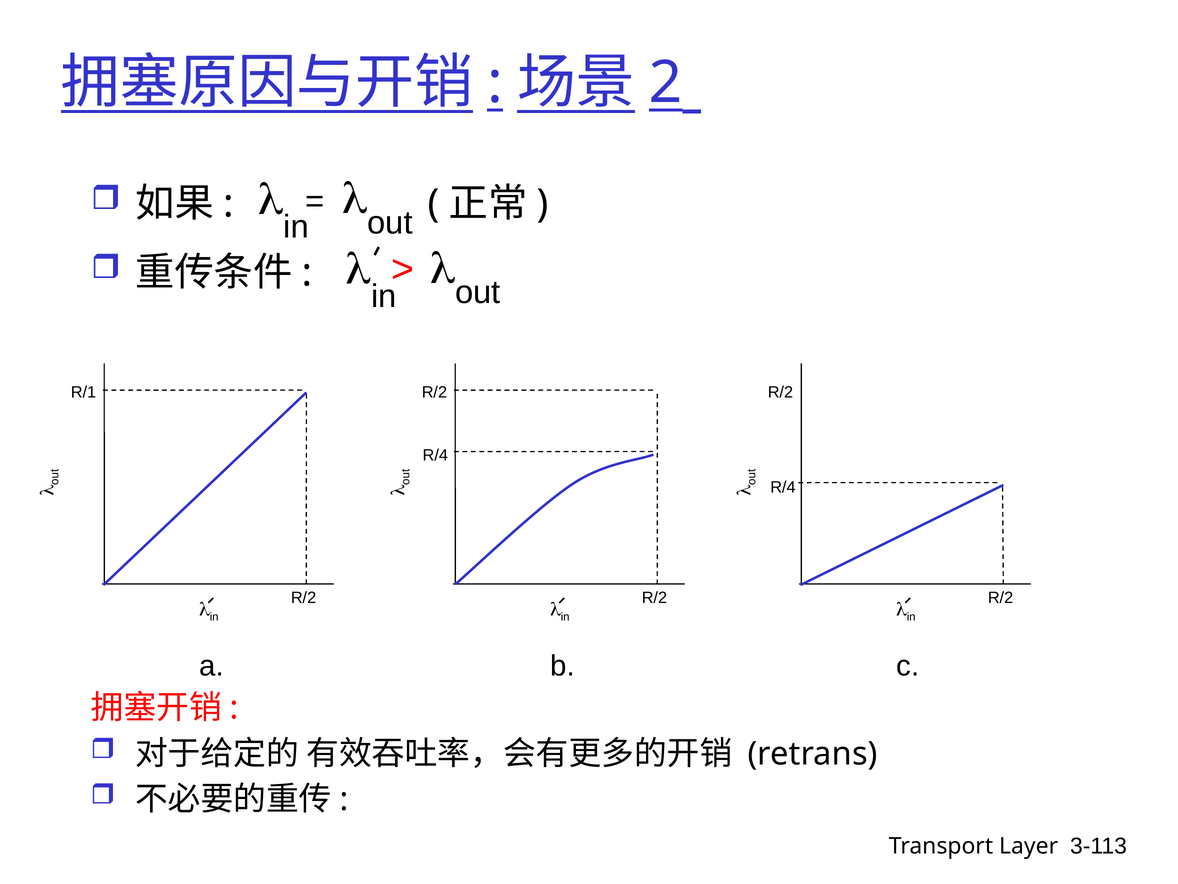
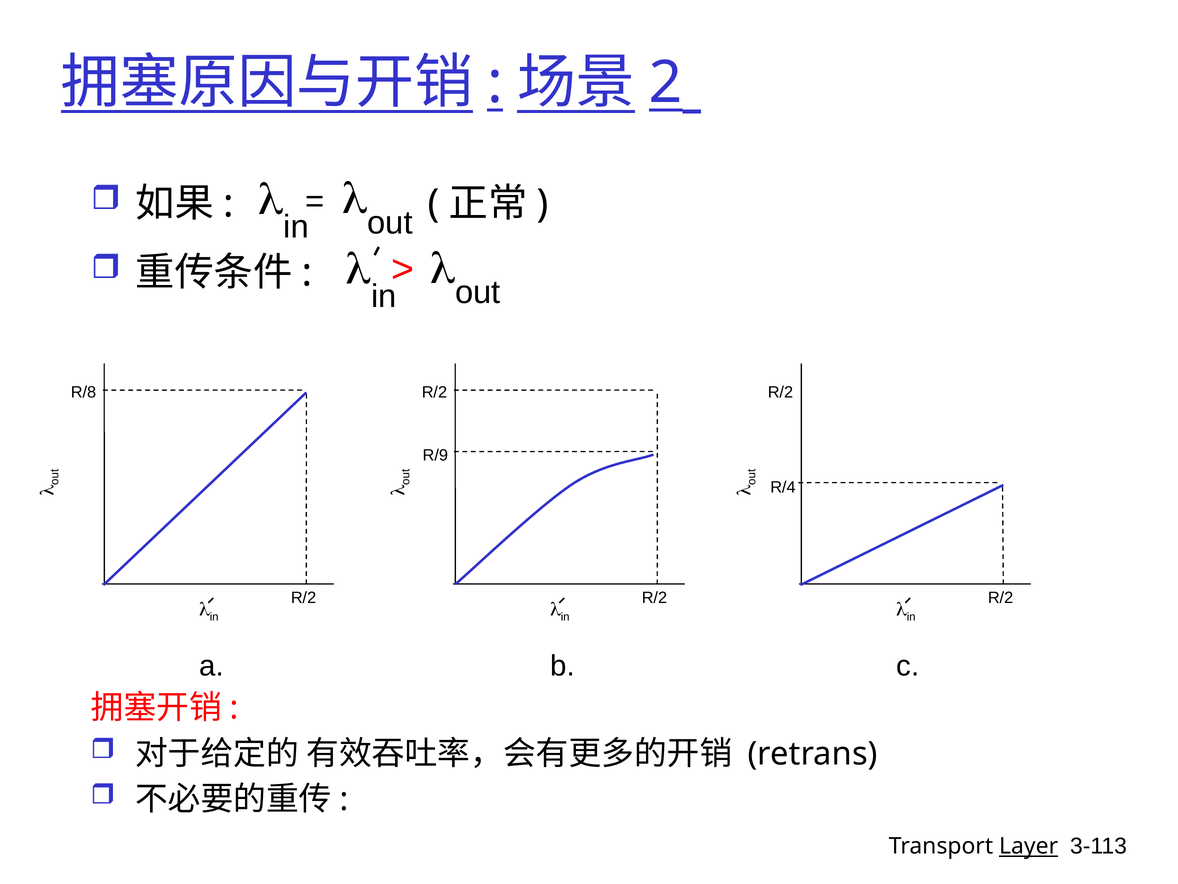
R/1: R/1 -> R/8
R/4 at (435, 455): R/4 -> R/9
Layer underline: none -> present
